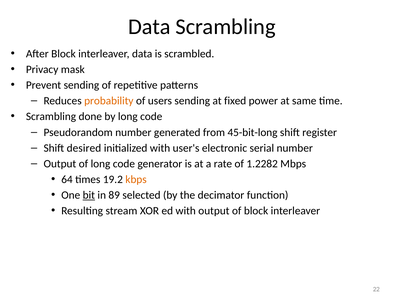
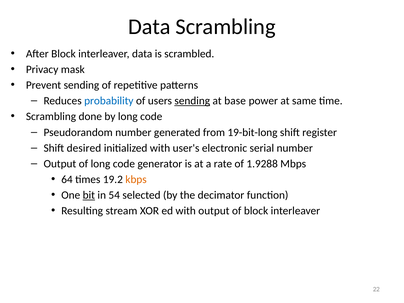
probability colour: orange -> blue
sending at (192, 101) underline: none -> present
fixed: fixed -> base
45-bit-long: 45-bit-long -> 19-bit-long
1.2282: 1.2282 -> 1.9288
89: 89 -> 54
